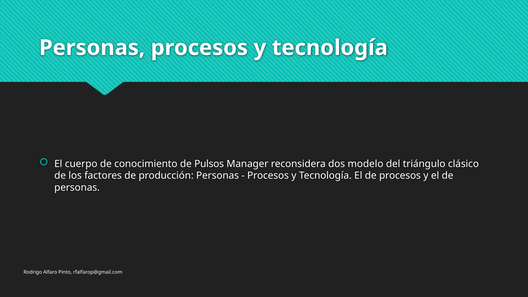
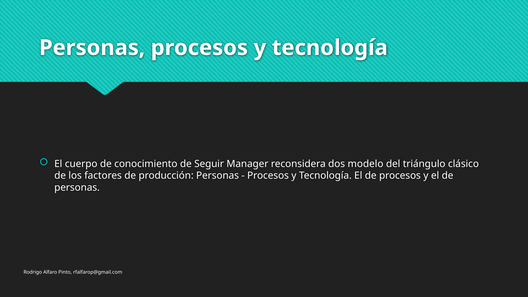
Pulsos: Pulsos -> Seguir
